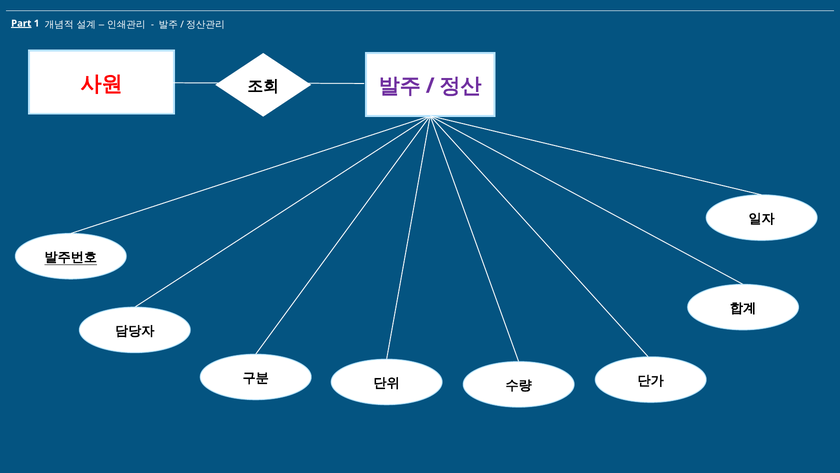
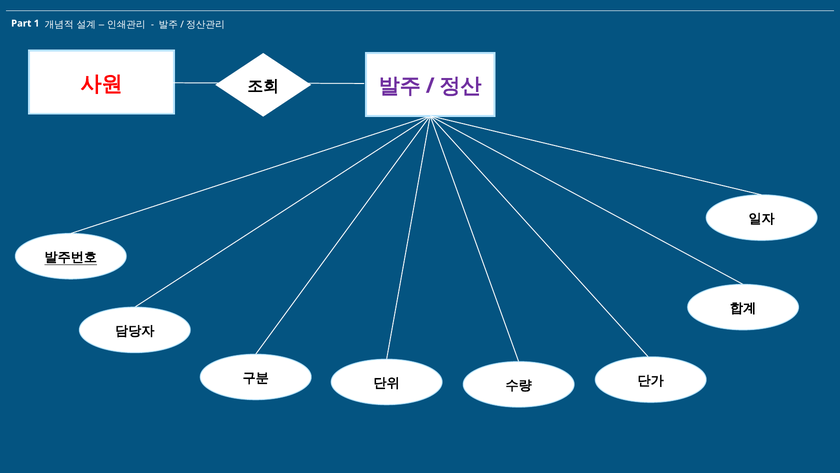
Part underline: present -> none
